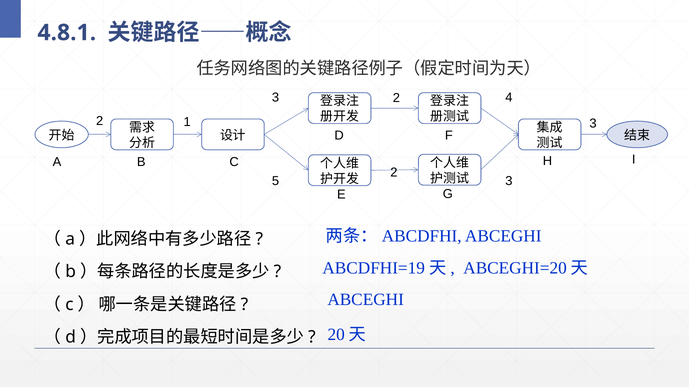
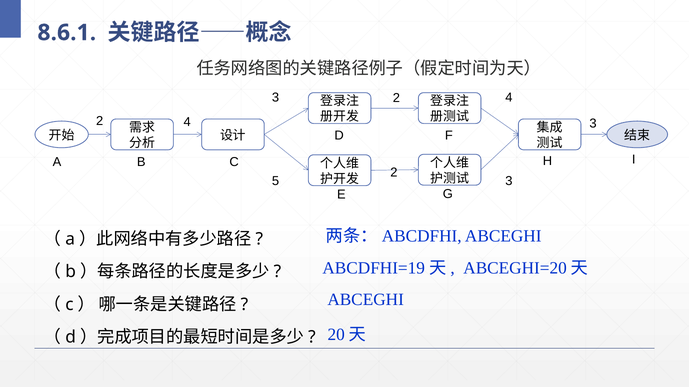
4.8.1: 4.8.1 -> 8.6.1
1 at (187, 122): 1 -> 4
